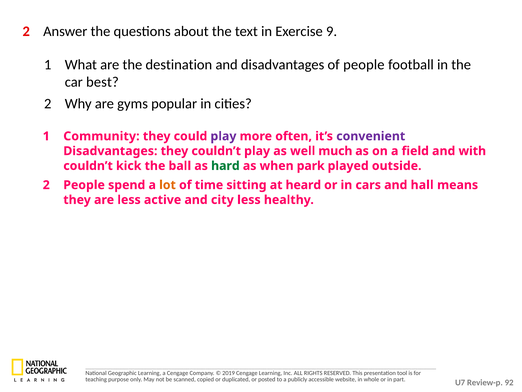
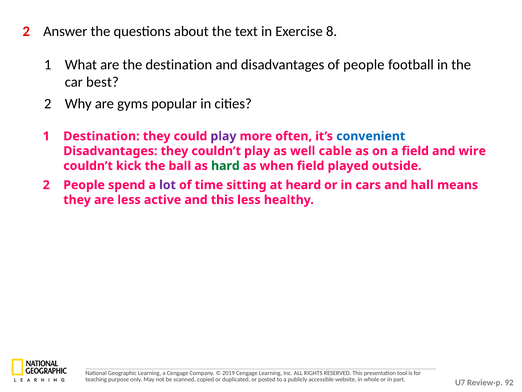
9: 9 -> 8
1 Community: Community -> Destination
convenient colour: purple -> blue
much: much -> cable
with: with -> wire
when park: park -> field
lot colour: orange -> purple
and city: city -> this
